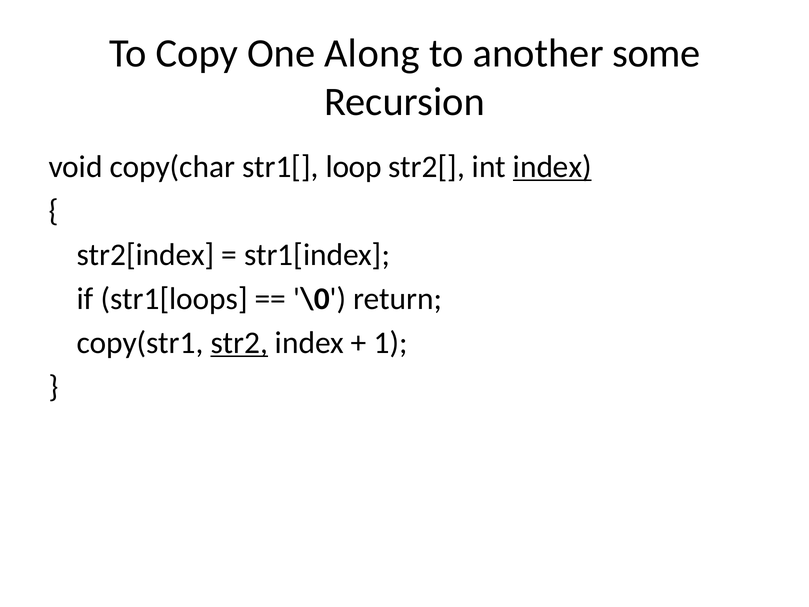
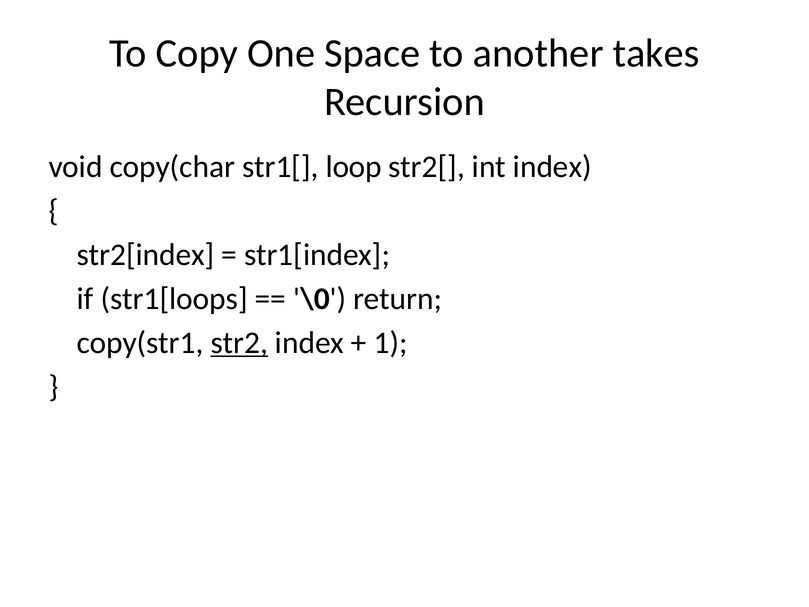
Along: Along -> Space
some: some -> takes
index at (552, 167) underline: present -> none
